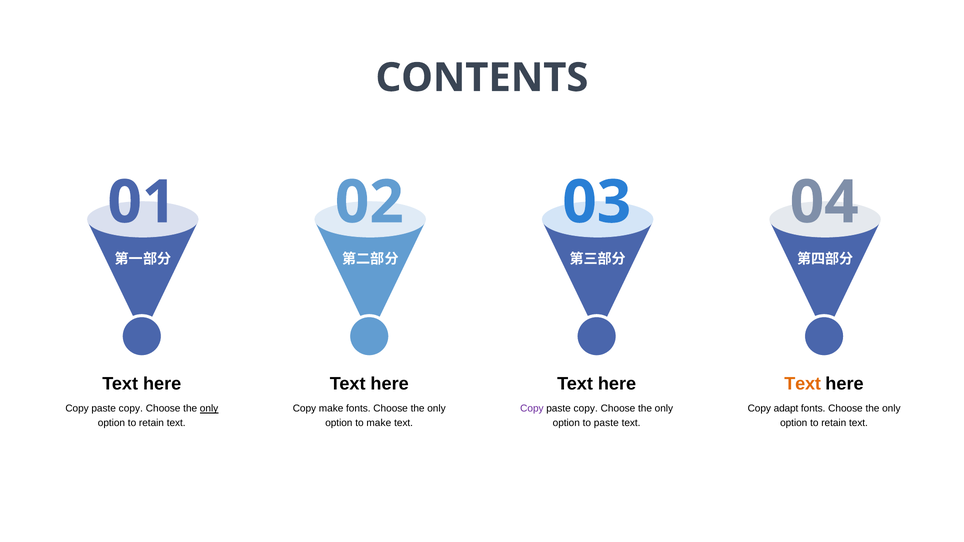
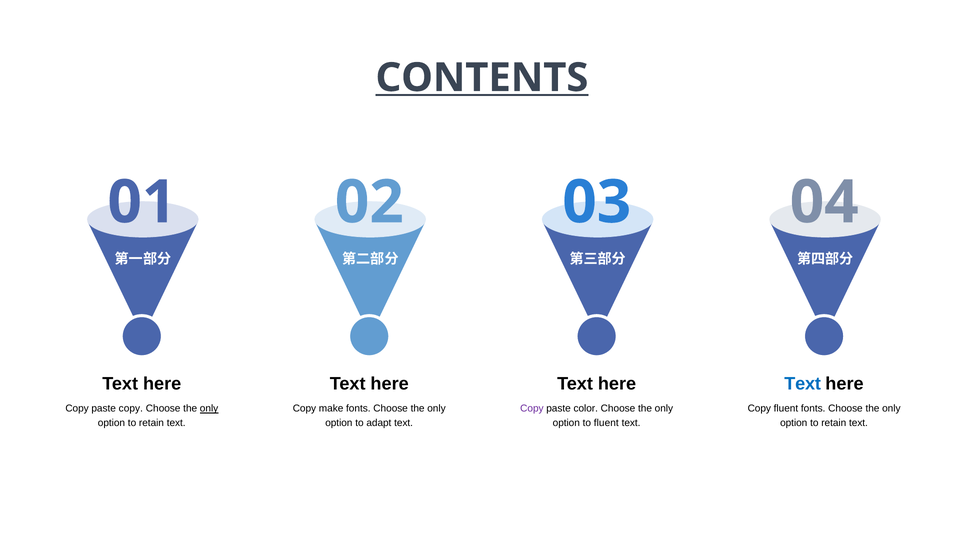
CONTENTS underline: none -> present
Text at (803, 384) colour: orange -> blue
copy at (586, 409): copy -> color
Copy adapt: adapt -> fluent
to make: make -> adapt
to paste: paste -> fluent
